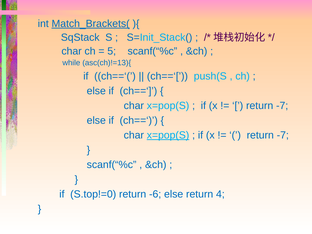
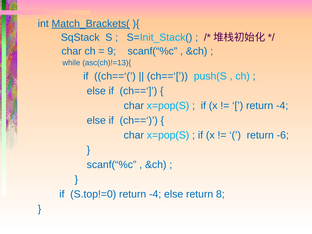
5: 5 -> 9
-7 at (282, 106): -7 -> -4
x=pop(S at (168, 135) underline: present -> none
-7 at (283, 135): -7 -> -6
S.top!=0 return -6: -6 -> -4
4: 4 -> 8
